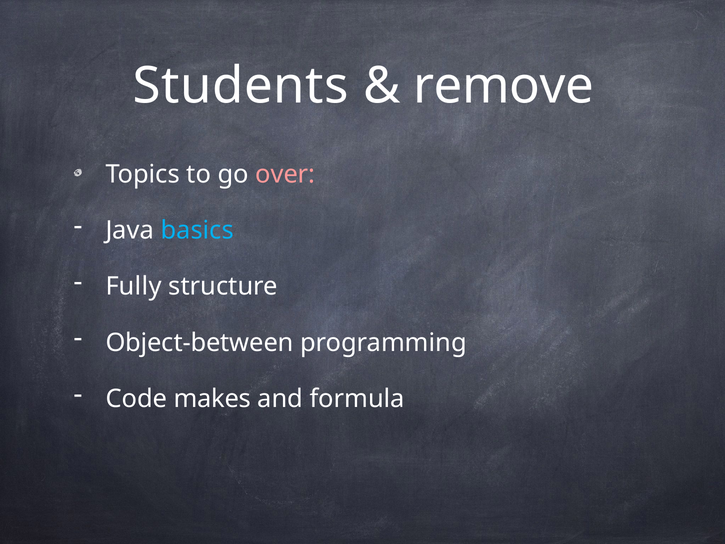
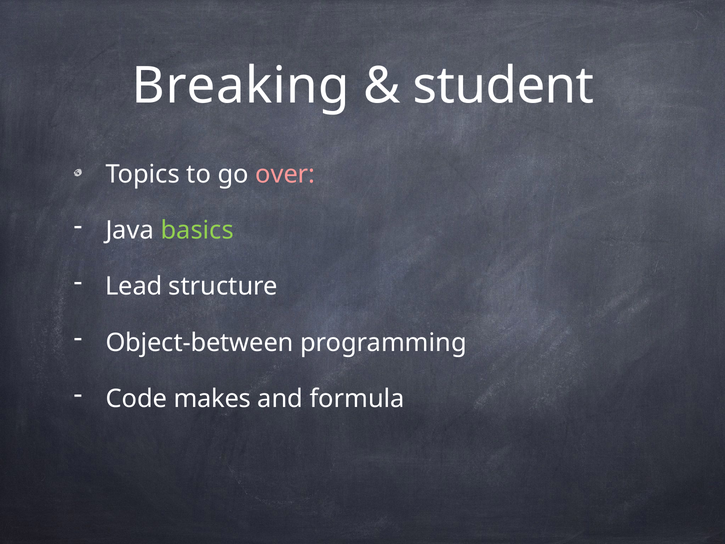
Students: Students -> Breaking
remove: remove -> student
basics colour: light blue -> light green
Fully: Fully -> Lead
